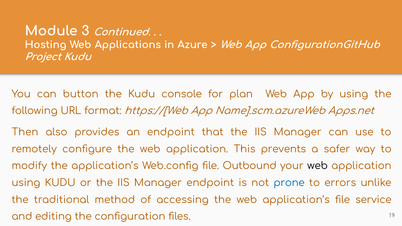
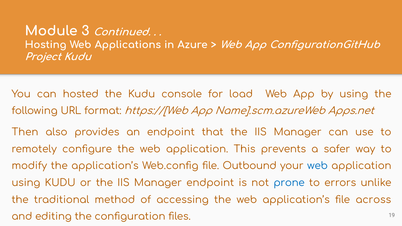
button: button -> hosted
plan: plan -> load
web at (318, 166) colour: black -> blue
service: service -> across
